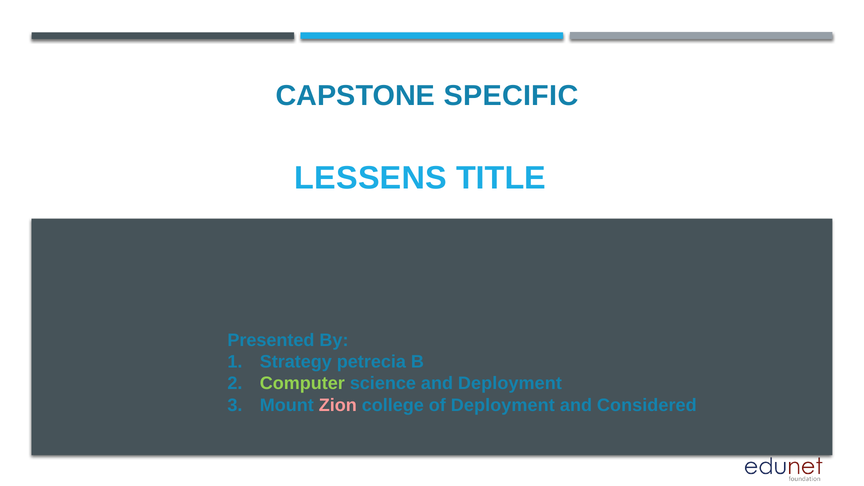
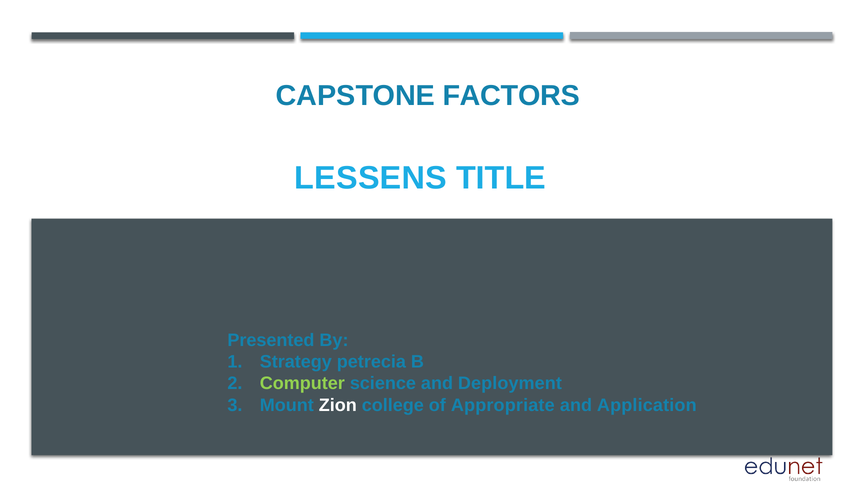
SPECIFIC: SPECIFIC -> FACTORS
Zion colour: pink -> white
of Deployment: Deployment -> Appropriate
Considered: Considered -> Application
